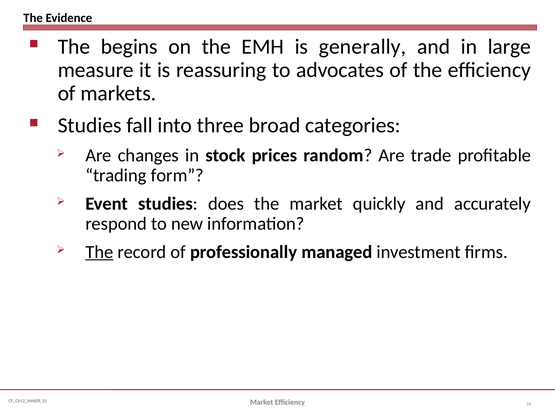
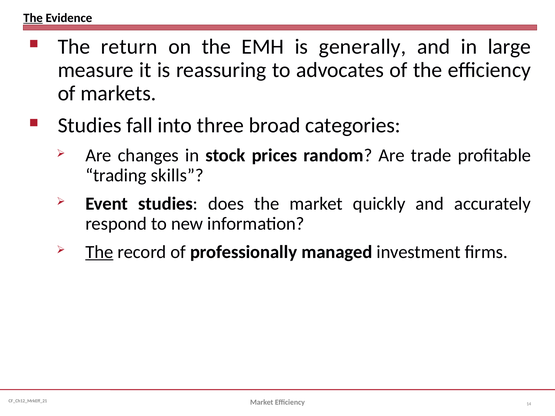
The at (33, 18) underline: none -> present
begins: begins -> return
form: form -> skills
